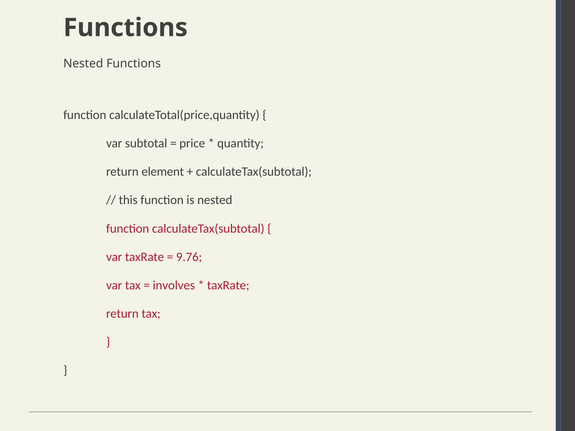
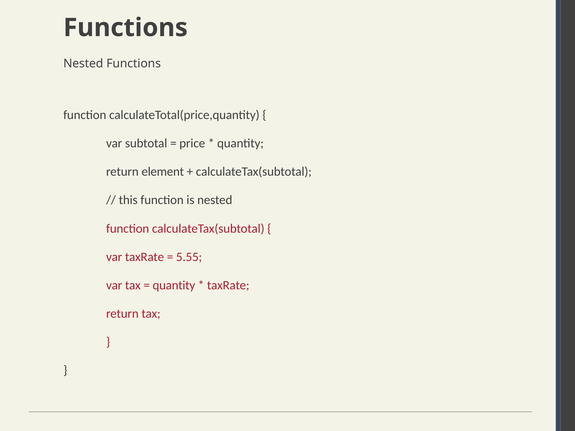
9.76: 9.76 -> 5.55
involves at (174, 285): involves -> quantity
